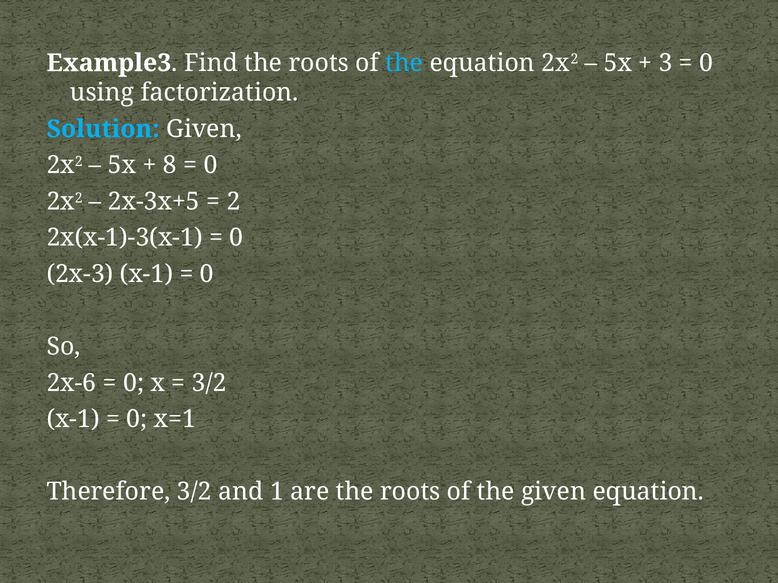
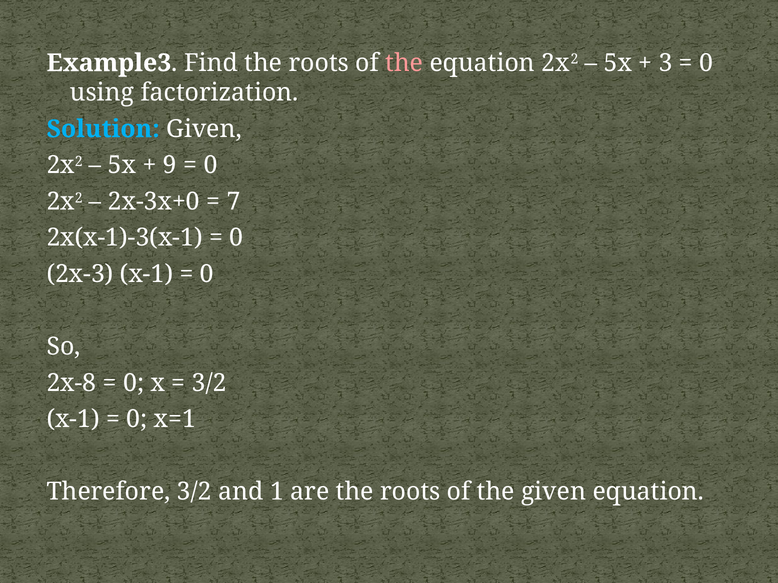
the at (404, 63) colour: light blue -> pink
8: 8 -> 9
2x-3x+5: 2x-3x+5 -> 2x-3x+0
2: 2 -> 7
2x-6: 2x-6 -> 2x-8
